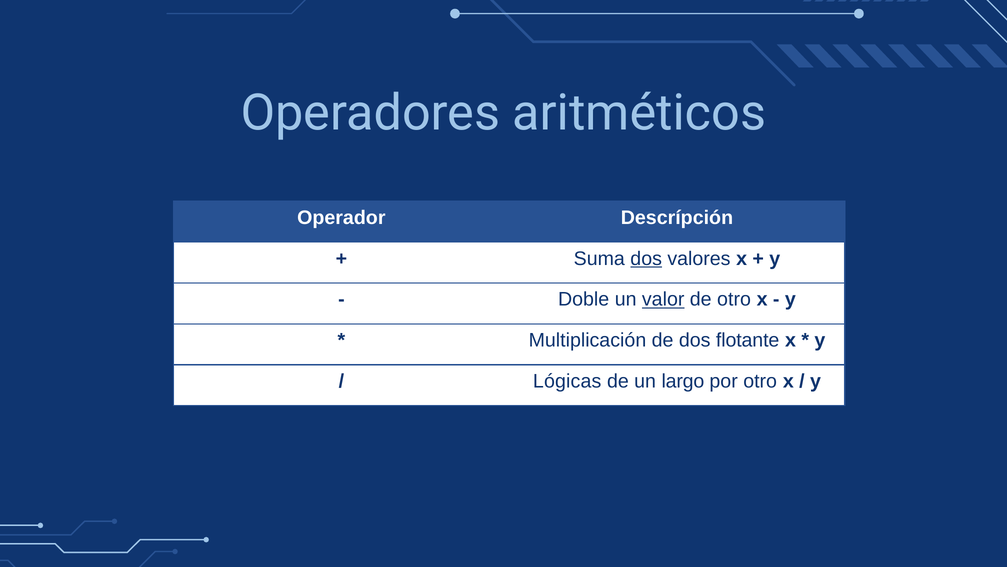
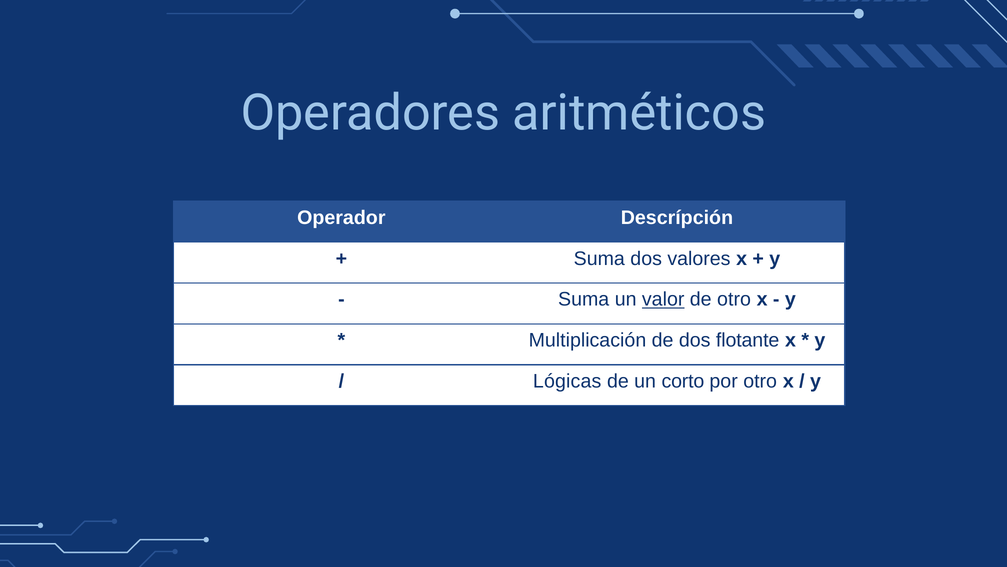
dos at (646, 258) underline: present -> none
Doble at (584, 299): Doble -> Suma
largo: largo -> corto
